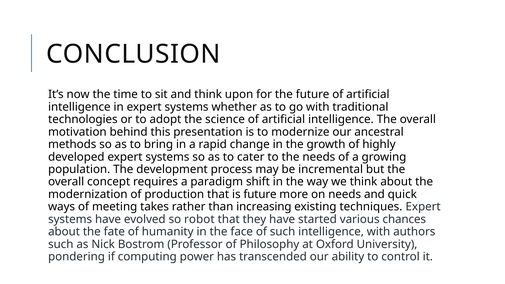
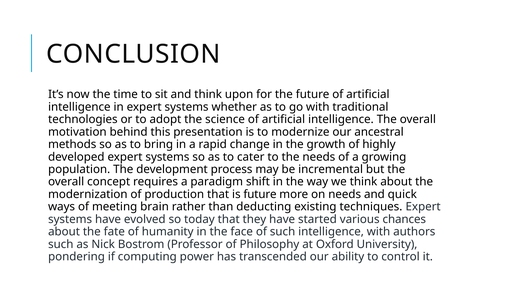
takes: takes -> brain
increasing: increasing -> deducting
robot: robot -> today
